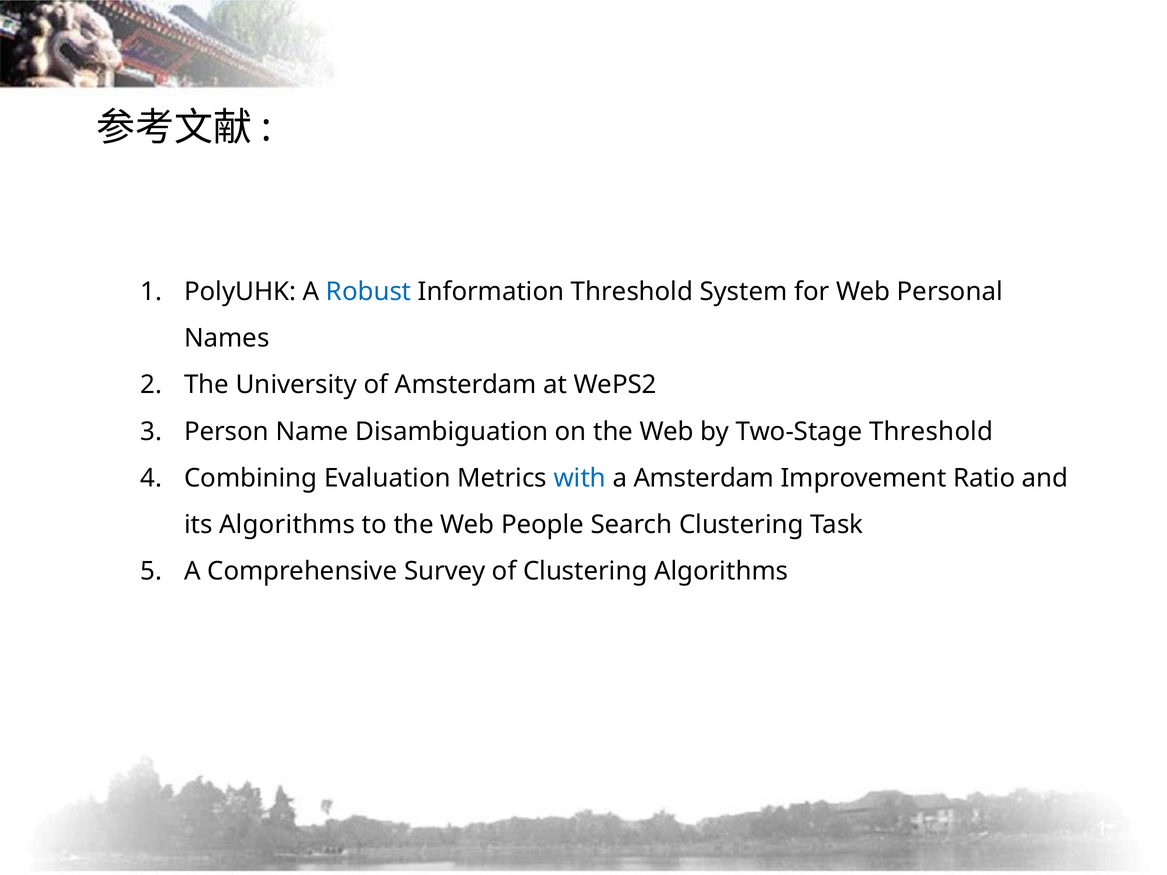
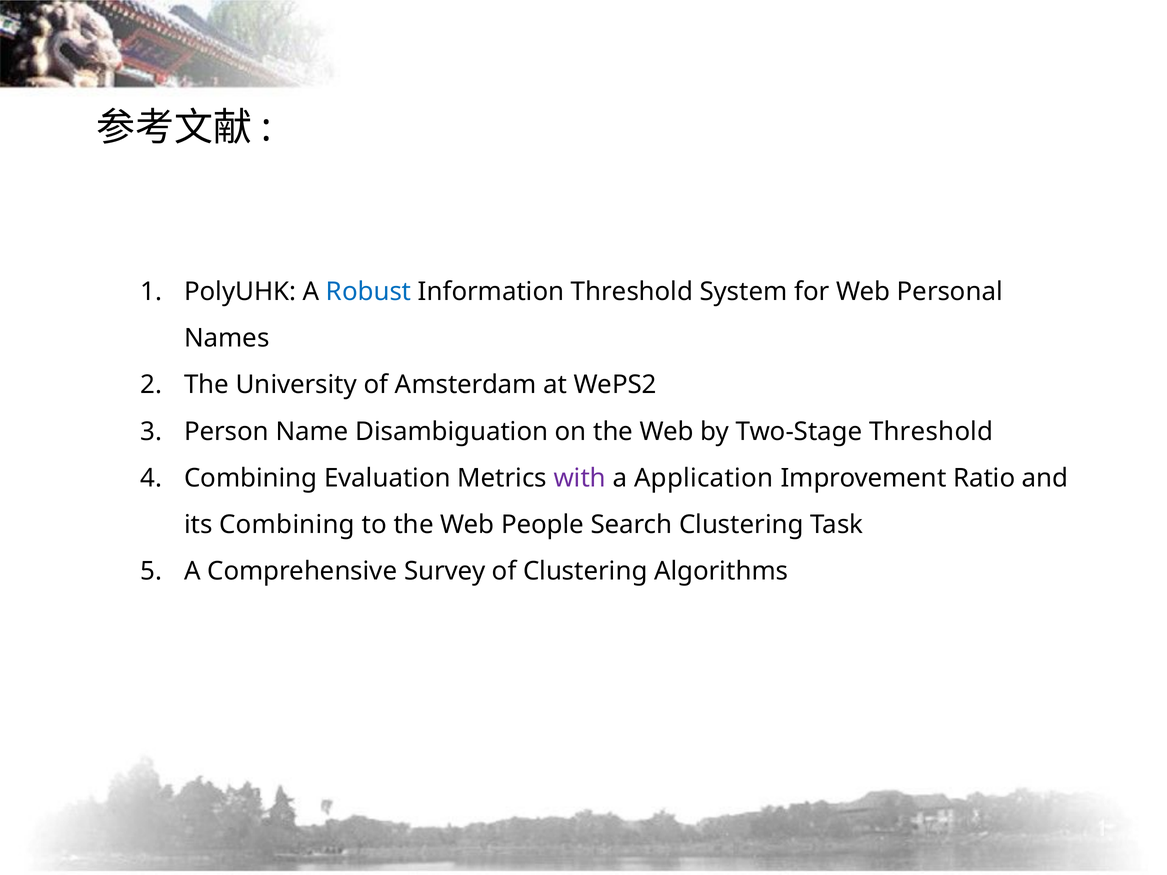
with colour: blue -> purple
a Amsterdam: Amsterdam -> Application
its Algorithms: Algorithms -> Combining
